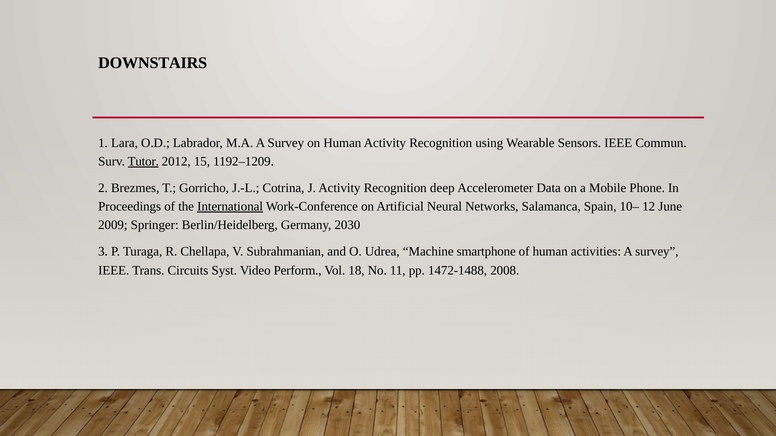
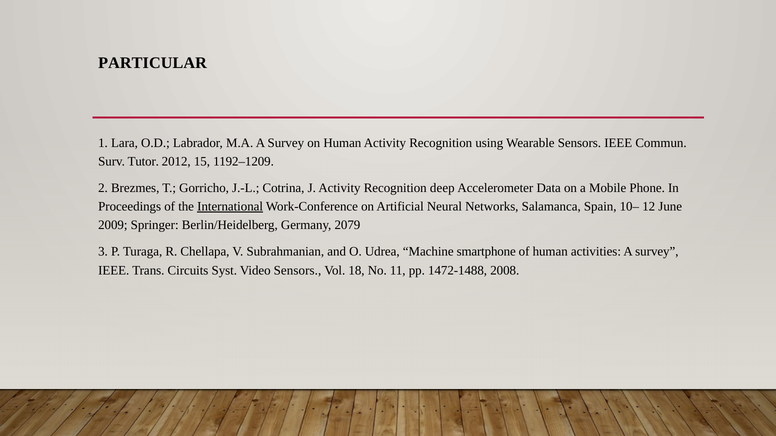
DOWNSTAIRS: DOWNSTAIRS -> PARTICULAR
Tutor underline: present -> none
2030: 2030 -> 2079
Video Perform: Perform -> Sensors
